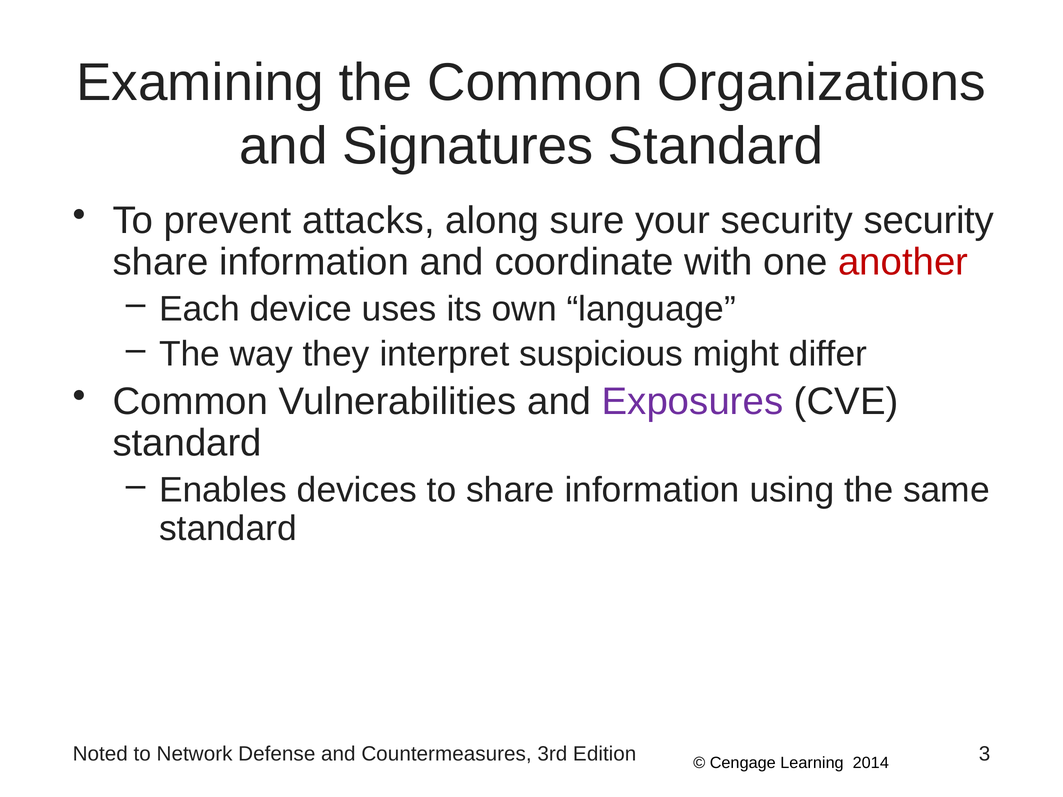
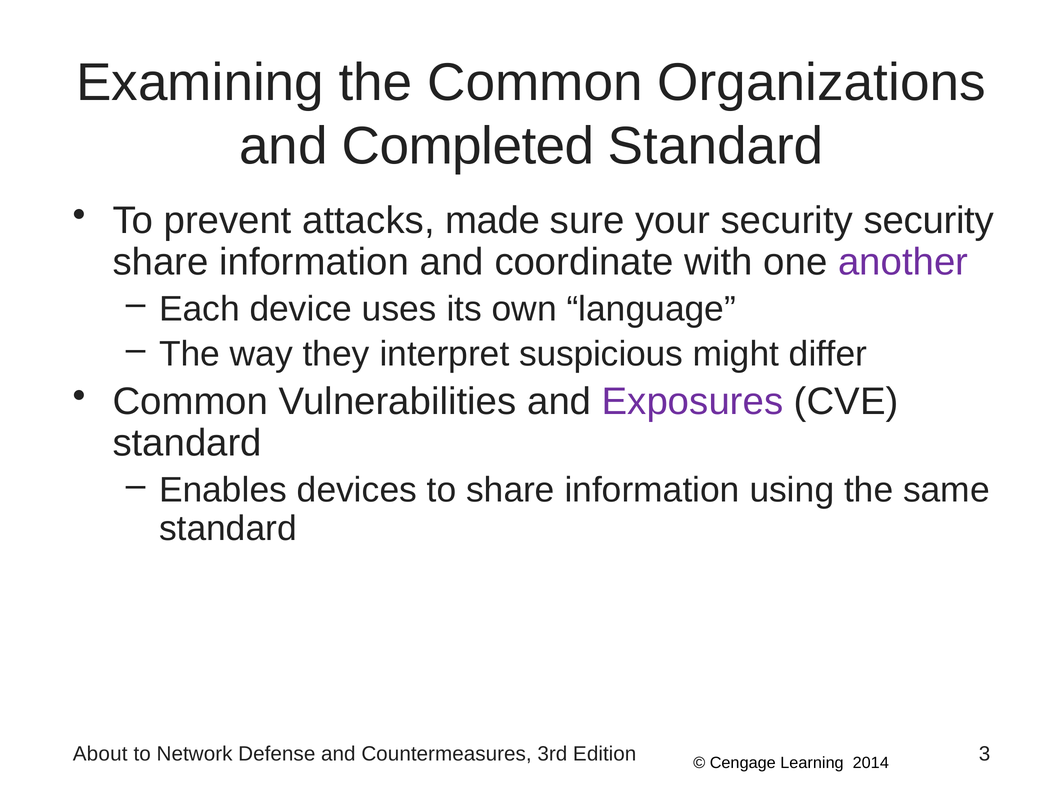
Signatures: Signatures -> Completed
along: along -> made
another colour: red -> purple
Noted: Noted -> About
